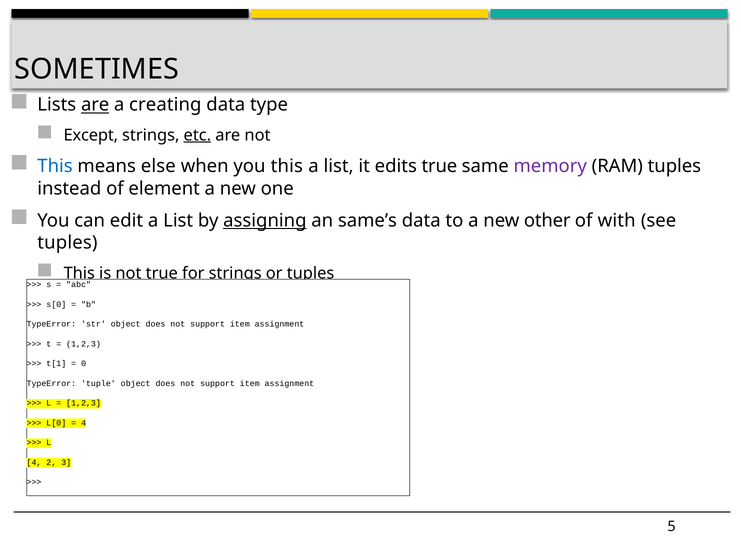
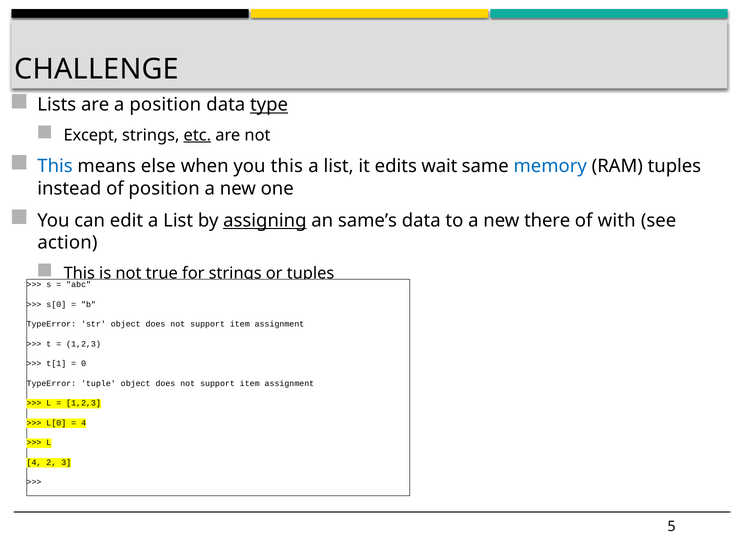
SOMETIMES: SOMETIMES -> CHALLENGE
are at (95, 105) underline: present -> none
a creating: creating -> position
type underline: none -> present
edits true: true -> wait
memory colour: purple -> blue
of element: element -> position
other: other -> there
tuples at (67, 243): tuples -> action
